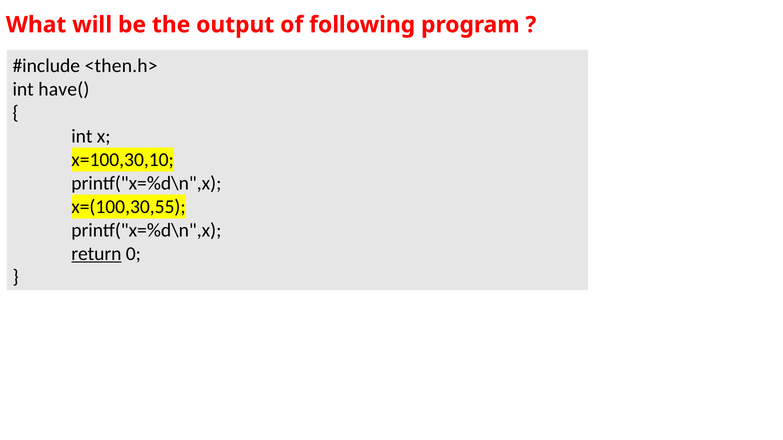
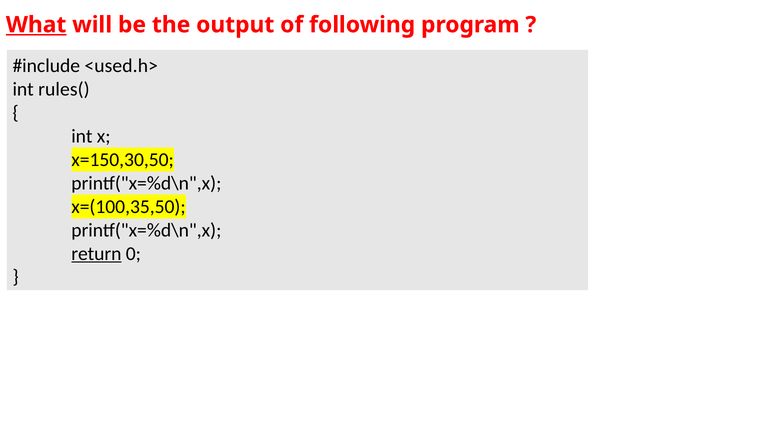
What underline: none -> present
<then.h>: <then.h> -> <used.h>
have(: have( -> rules(
x=100,30,10: x=100,30,10 -> x=150,30,50
x=(100,30,55: x=(100,30,55 -> x=(100,35,50
